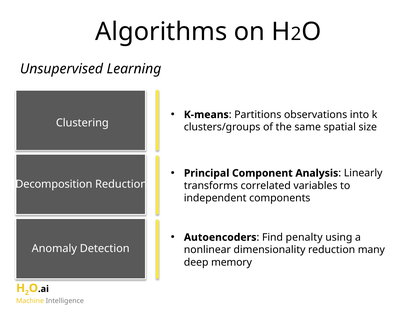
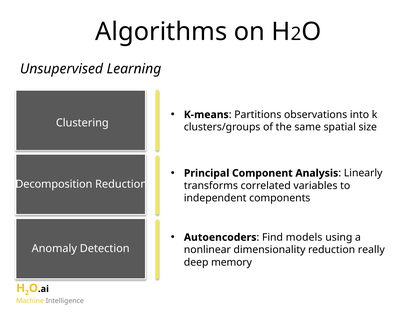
penalty: penalty -> models
many: many -> really
